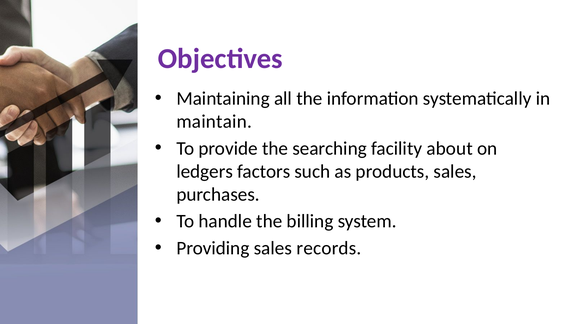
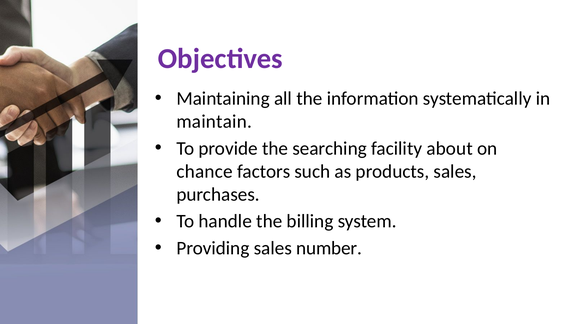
ledgers: ledgers -> chance
records: records -> number
